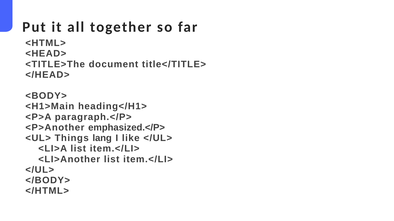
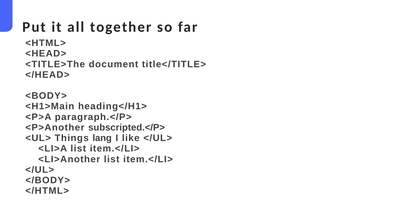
emphasized.</P>: emphasized.</P> -> subscripted.</P>
